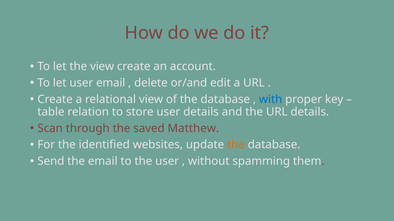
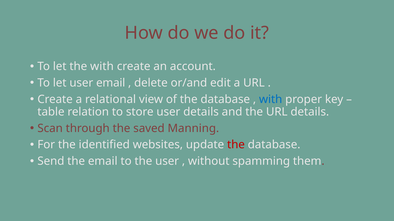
the view: view -> with
Matthew: Matthew -> Manning
the at (236, 145) colour: orange -> red
